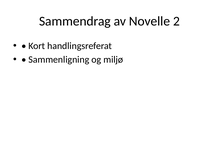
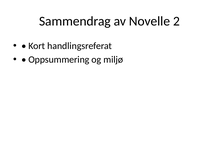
Sammenligning: Sammenligning -> Oppsummering
